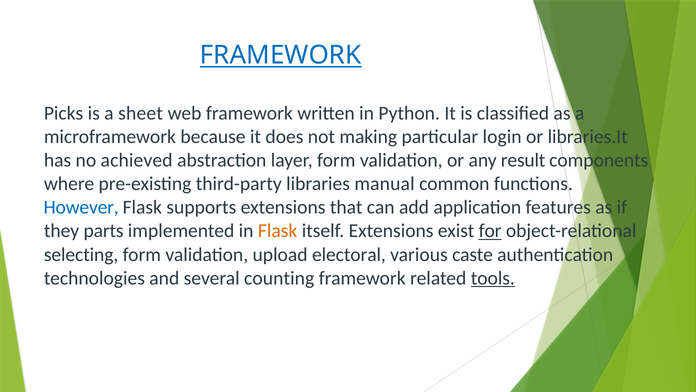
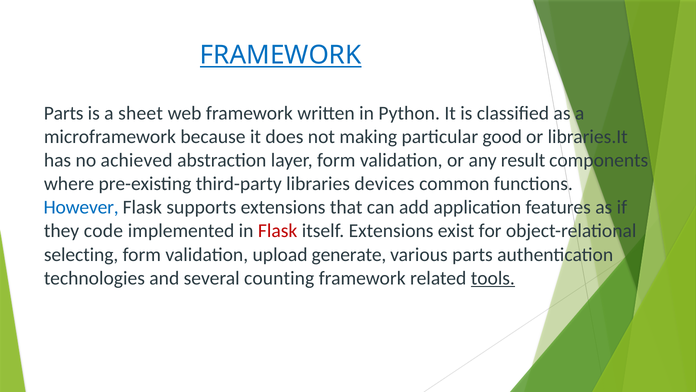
Picks at (64, 113): Picks -> Parts
login: login -> good
manual: manual -> devices
parts: parts -> code
Flask at (278, 231) colour: orange -> red
for underline: present -> none
electoral: electoral -> generate
various caste: caste -> parts
